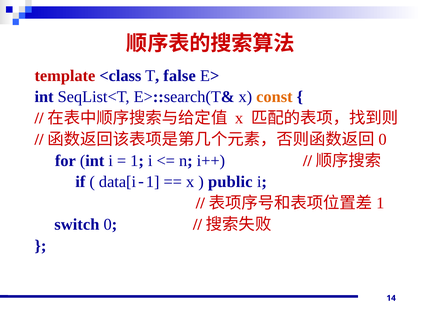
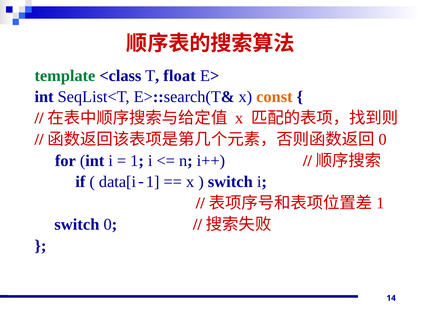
template colour: red -> green
false: false -> float
public at (230, 182): public -> switch
